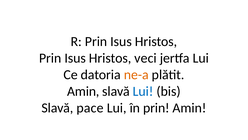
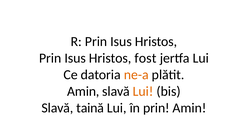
veci: veci -> fost
Lui at (143, 91) colour: blue -> orange
pace: pace -> taină
